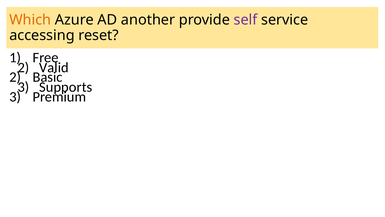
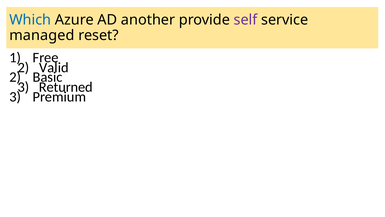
Which colour: orange -> blue
accessing: accessing -> managed
Supports: Supports -> Returned
